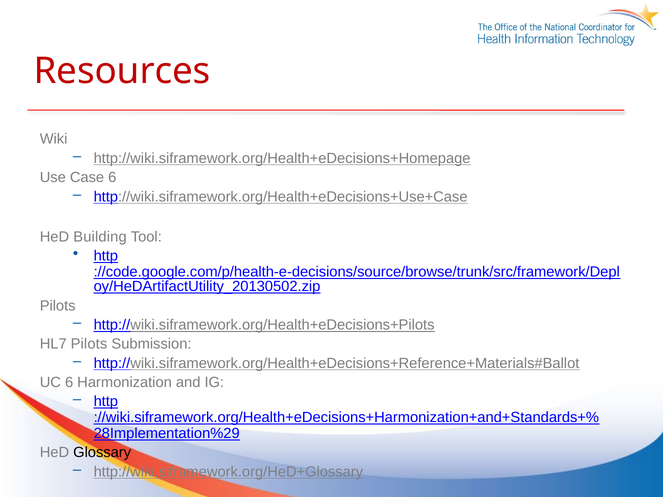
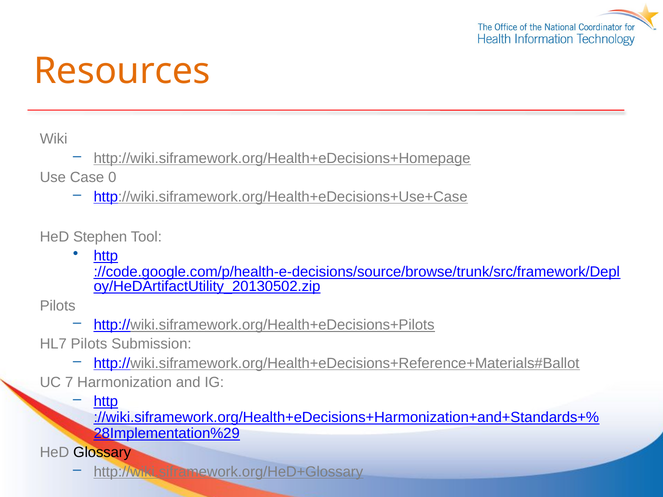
Resources colour: red -> orange
Case 6: 6 -> 0
Building: Building -> Stephen
UC 6: 6 -> 7
